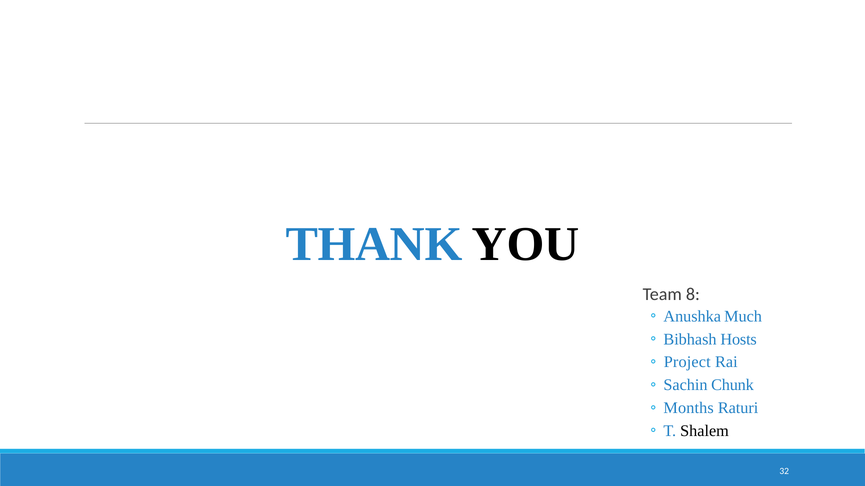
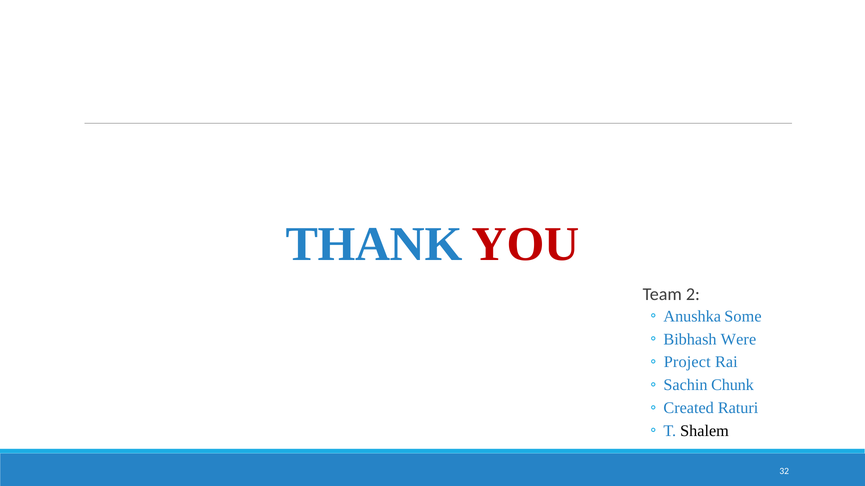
YOU colour: black -> red
8: 8 -> 2
Much: Much -> Some
Hosts: Hosts -> Were
Months: Months -> Created
